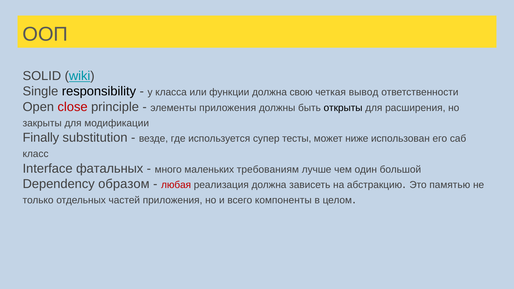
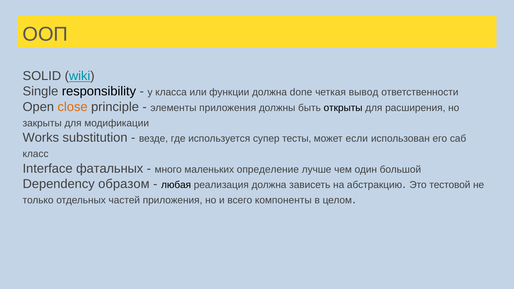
свою: свою -> done
close colour: red -> orange
Finally: Finally -> Works
ниже: ниже -> если
требованиям: требованиям -> определение
любая colour: red -> black
памятью: памятью -> тестовой
